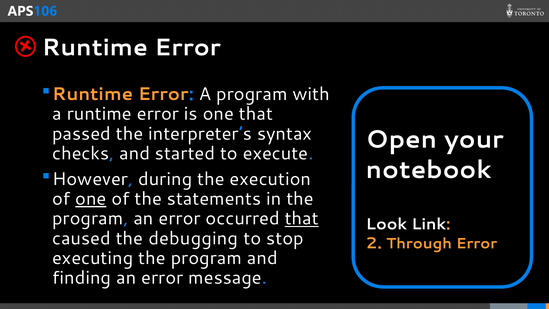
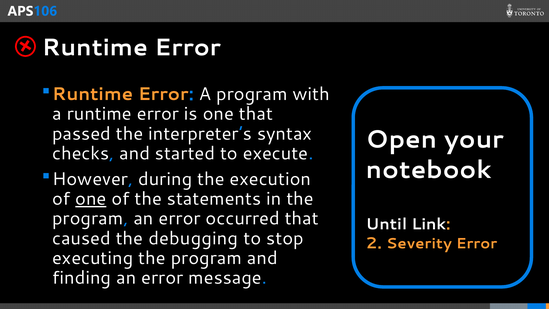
that at (302, 218) underline: present -> none
Look: Look -> Until
Through: Through -> Severity
